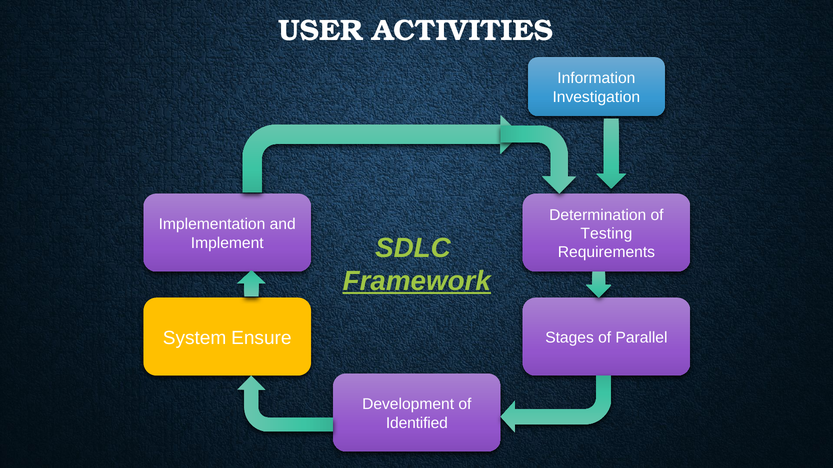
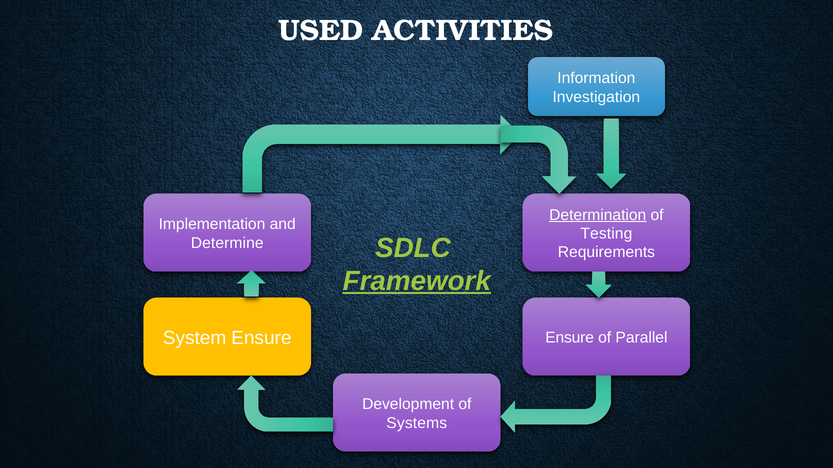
USER: USER -> USED
Determination underline: none -> present
Implement: Implement -> Determine
Stages at (570, 338): Stages -> Ensure
Identified: Identified -> Systems
